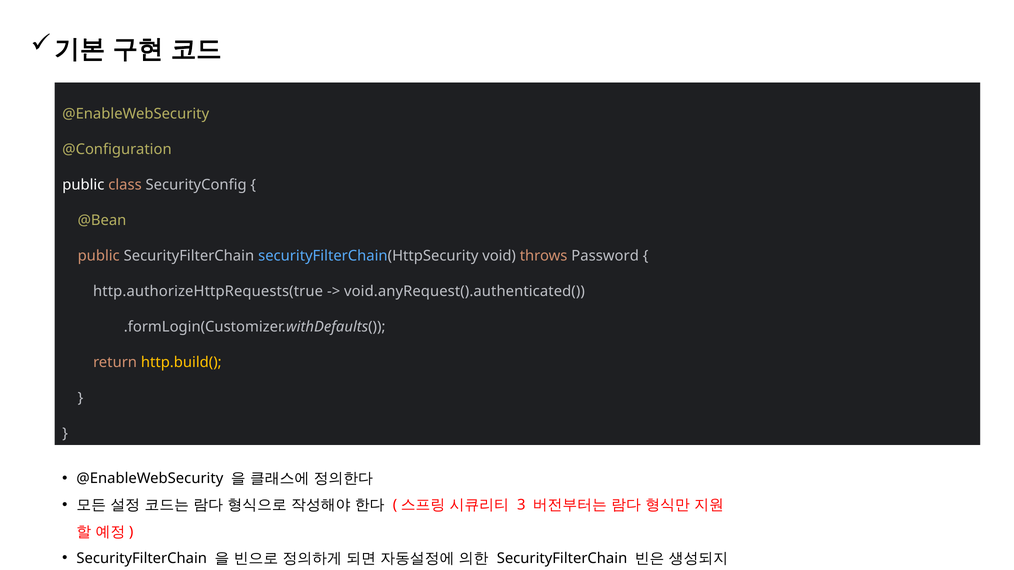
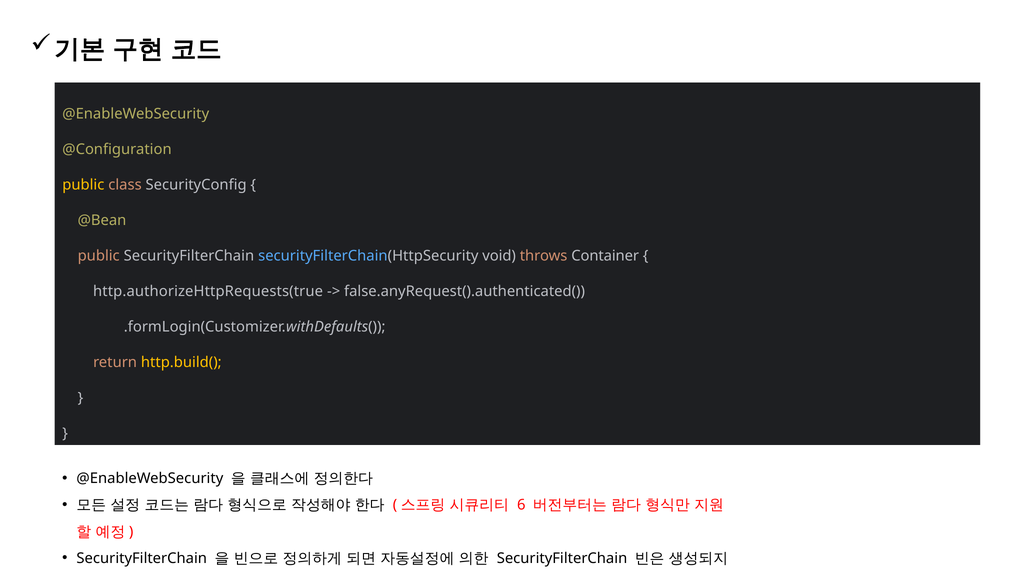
public at (83, 185) colour: white -> yellow
Password: Password -> Container
void.anyRequest().authenticated(: void.anyRequest().authenticated( -> false.anyRequest().authenticated(
3: 3 -> 6
